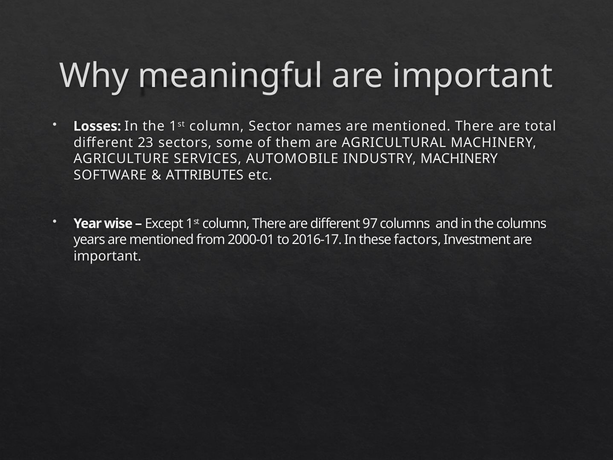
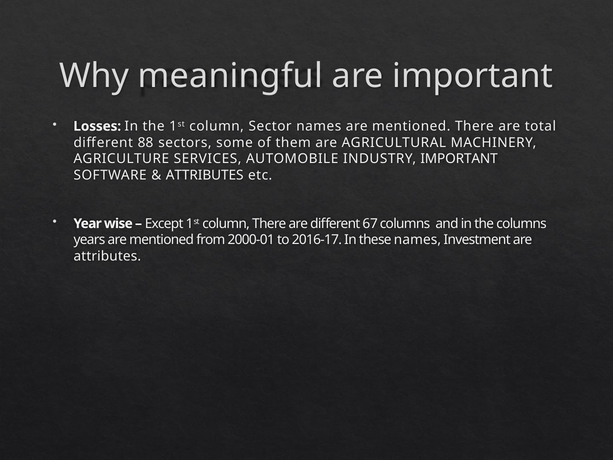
23: 23 -> 88
INDUSTRY MACHINERY: MACHINERY -> IMPORTANT
97: 97 -> 67
these factors: factors -> names
important at (107, 256): important -> attributes
